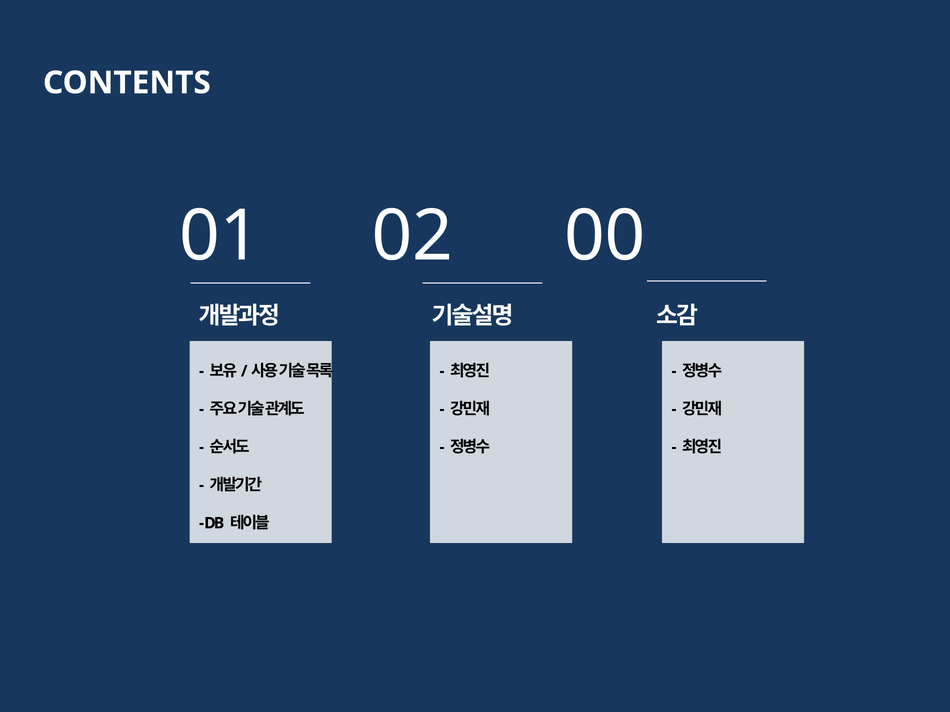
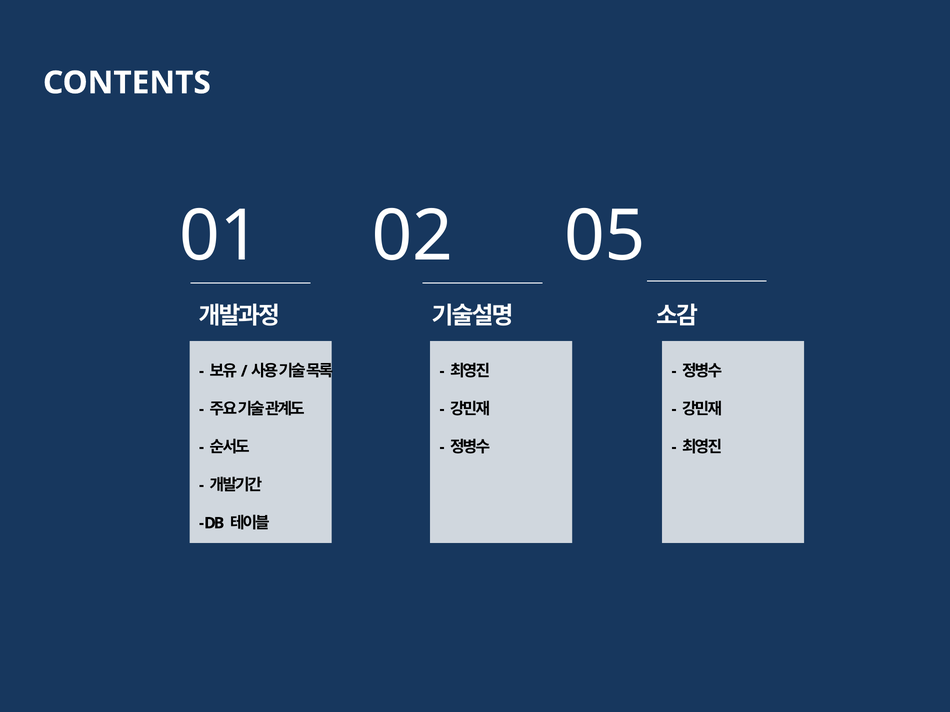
00: 00 -> 05
